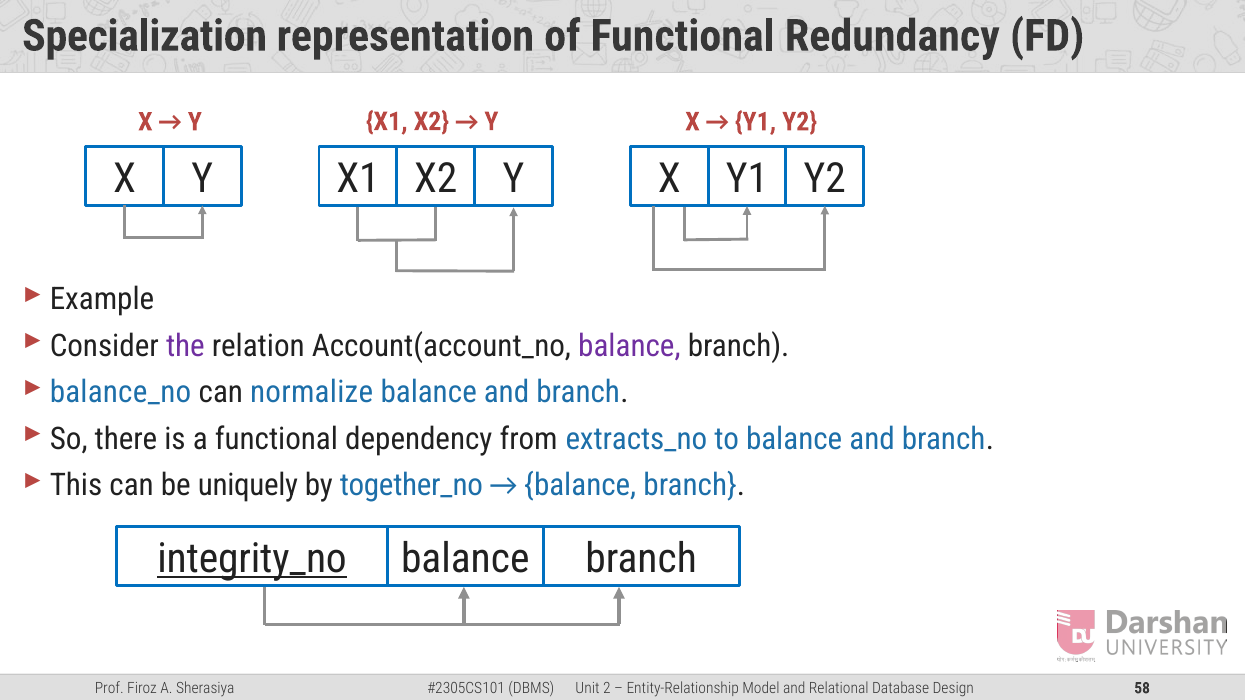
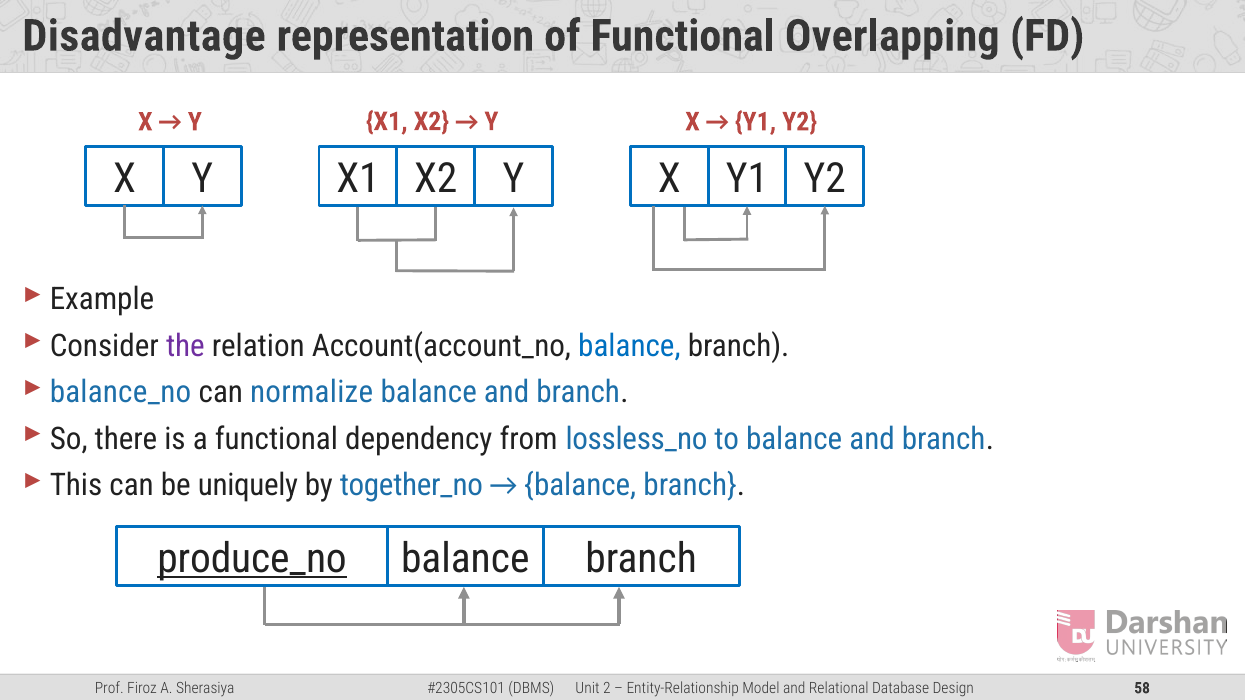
Specialization: Specialization -> Disadvantage
Redundancy: Redundancy -> Overlapping
balance at (629, 346) colour: purple -> blue
extracts_no: extracts_no -> lossless_no
integrity_no: integrity_no -> produce_no
